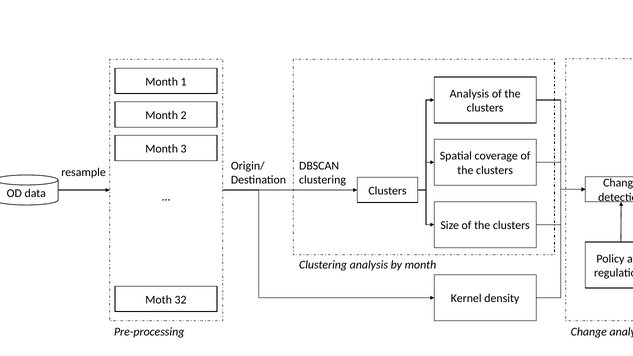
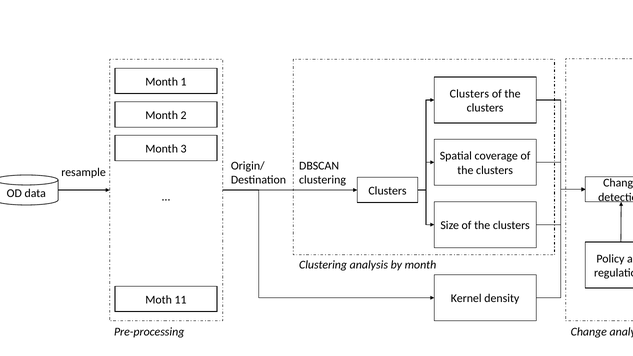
Analysis at (469, 94): Analysis -> Clusters
32: 32 -> 11
